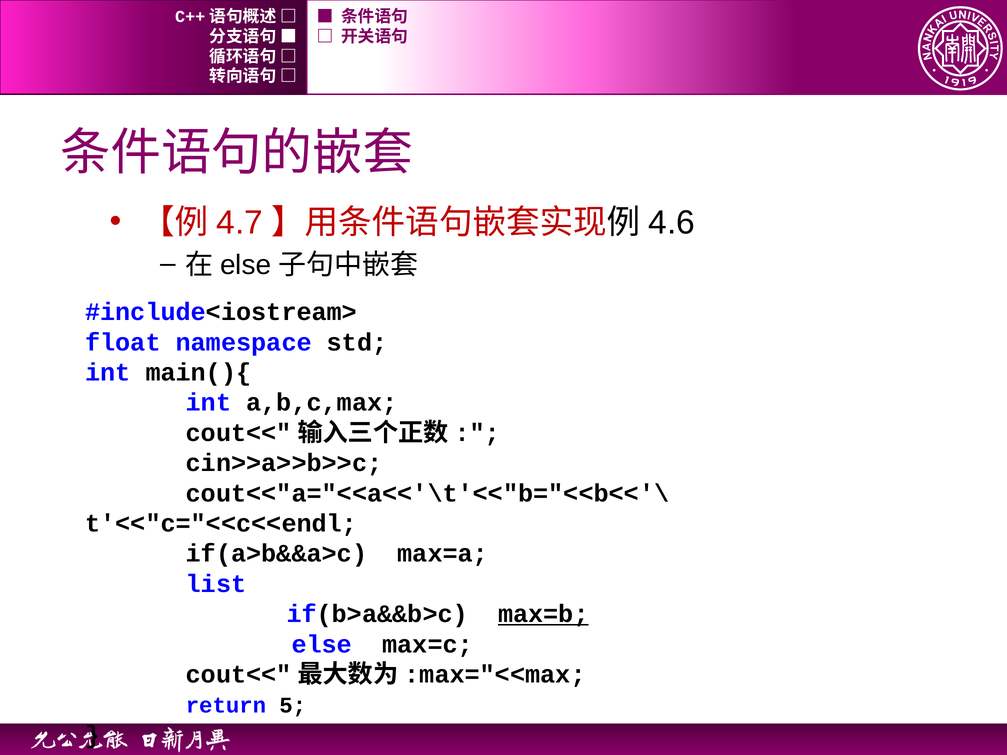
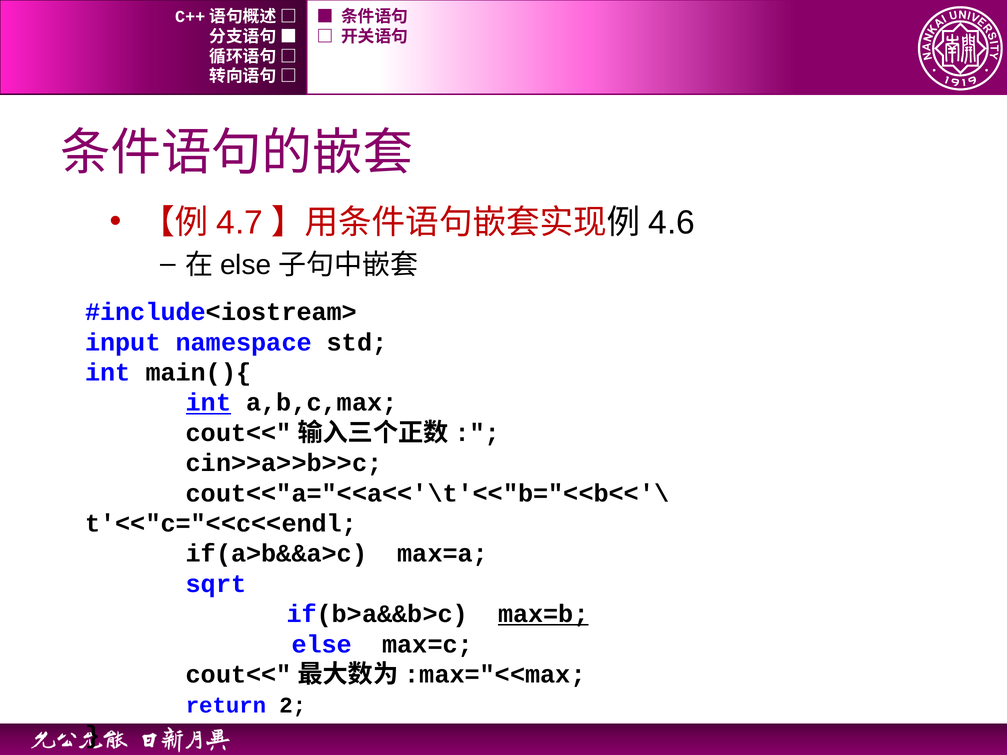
float: float -> input
int at (209, 403) underline: none -> present
list: list -> sqrt
5: 5 -> 2
